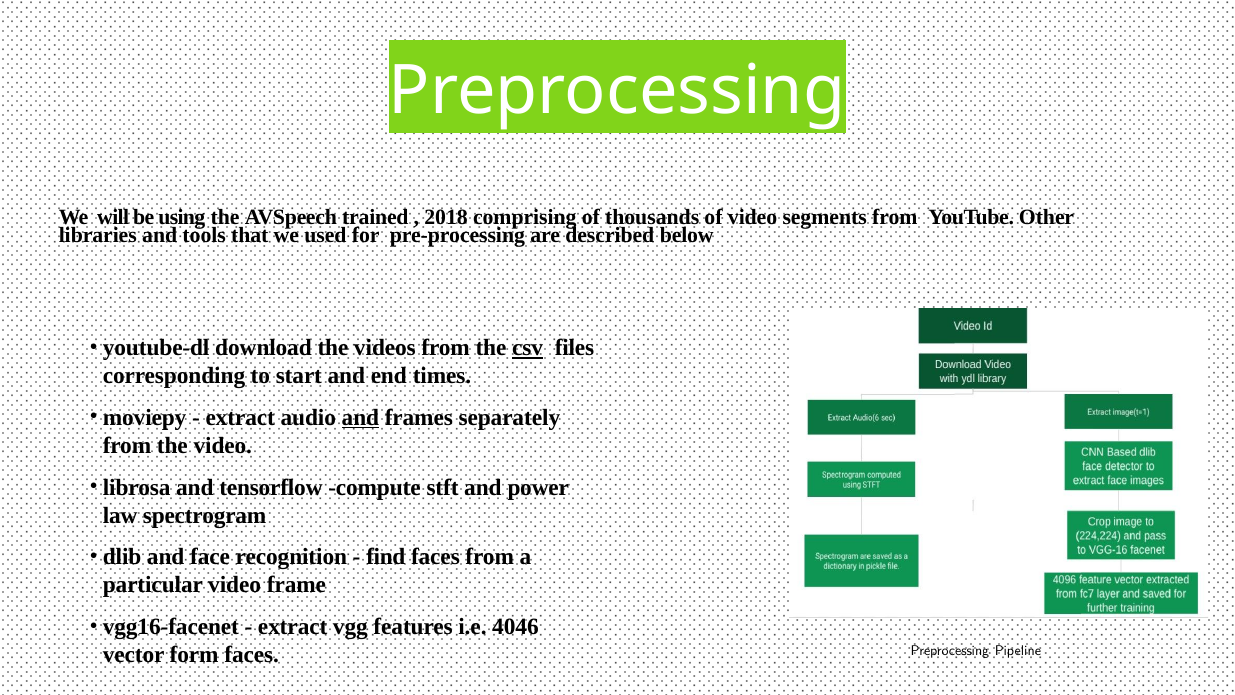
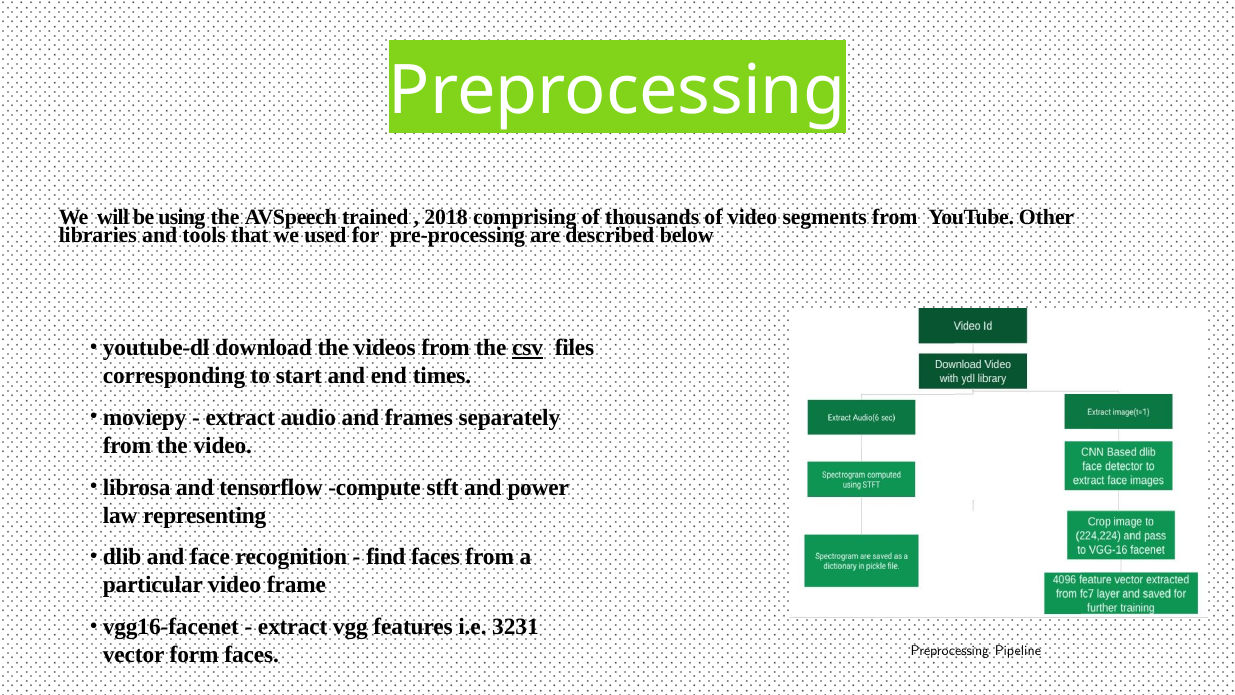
and at (360, 418) underline: present -> none
spectrogram: spectrogram -> representing
4046: 4046 -> 3231
